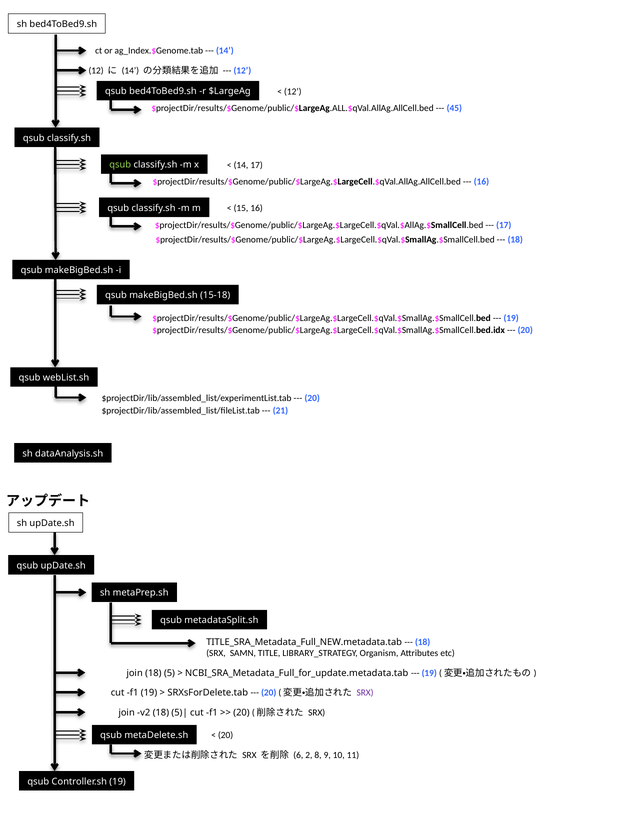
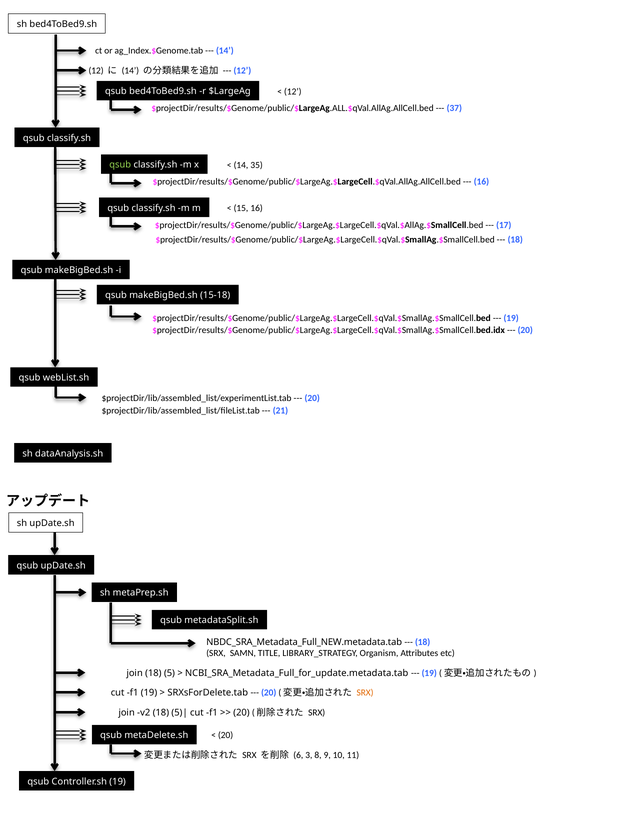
45: 45 -> 37
14 17: 17 -> 35
TITLE_SRA_Metadata_Full_NEW.metadata.tab: TITLE_SRA_Metadata_Full_NEW.metadata.tab -> NBDC_SRA_Metadata_Full_NEW.metadata.tab
SRX at (365, 693) colour: purple -> orange
2: 2 -> 3
